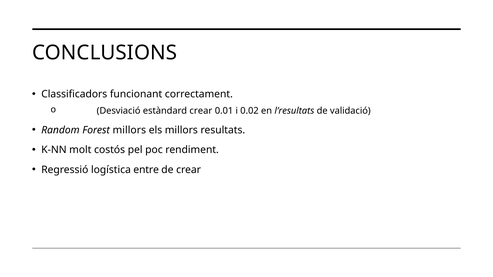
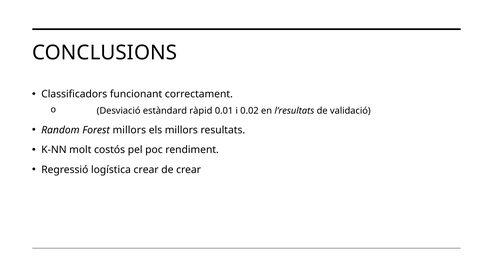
estàndard crear: crear -> ràpid
logística entre: entre -> crear
